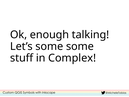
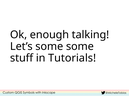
Complex: Complex -> Tutorials
